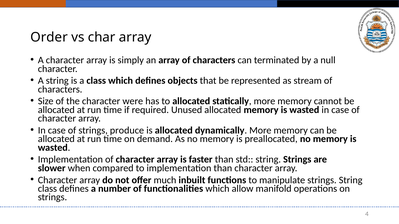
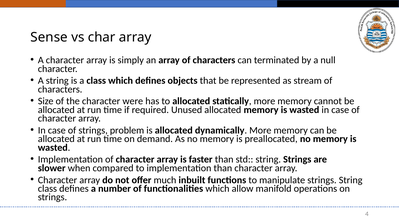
Order: Order -> Sense
produce: produce -> problem
